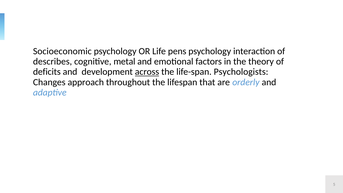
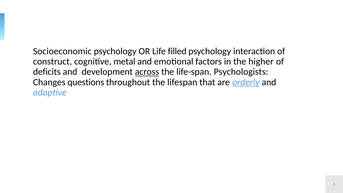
pens: pens -> filled
describes: describes -> construct
theory: theory -> higher
approach: approach -> questions
orderly underline: none -> present
